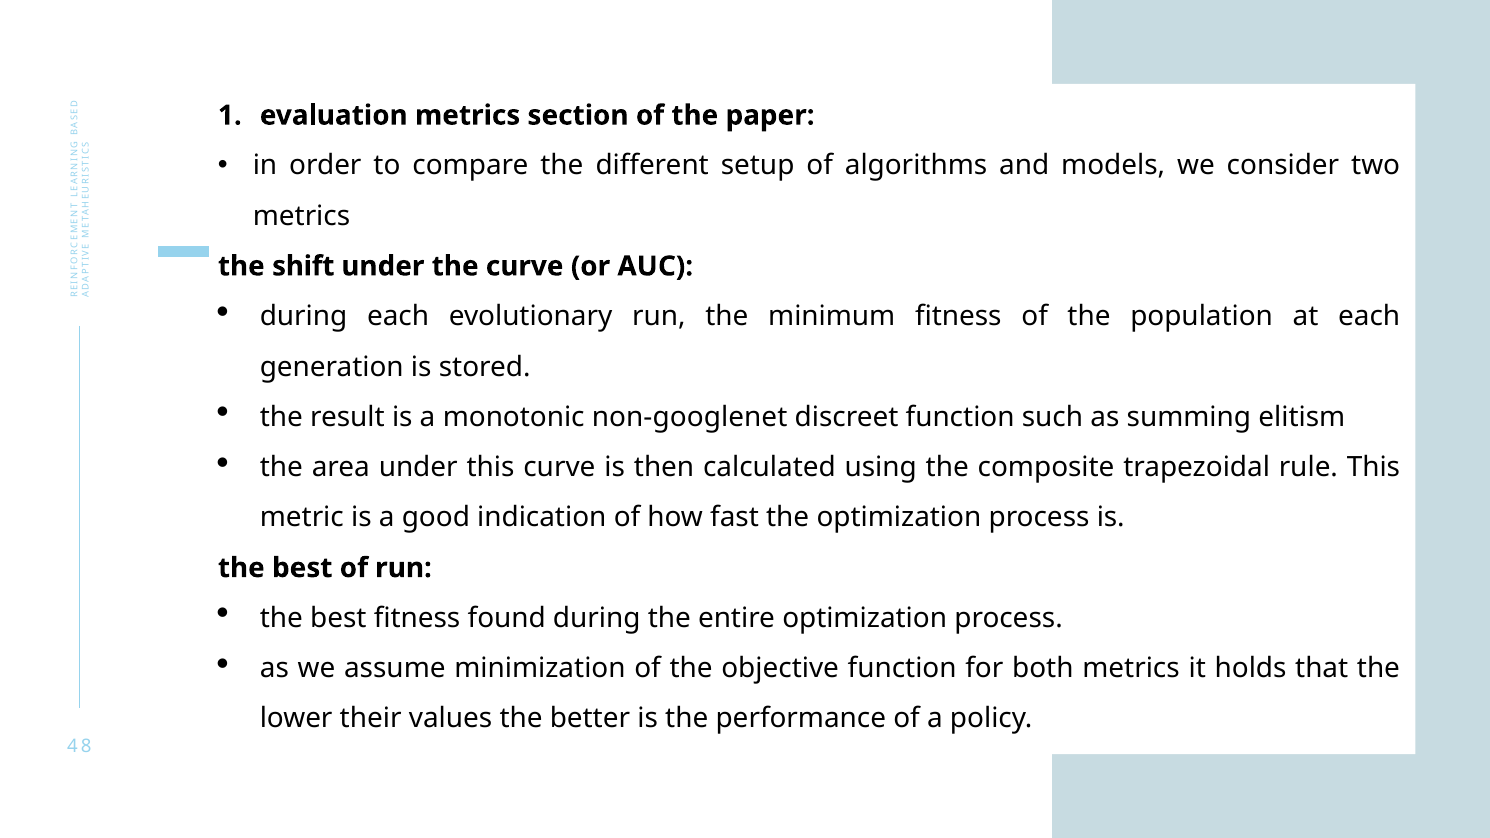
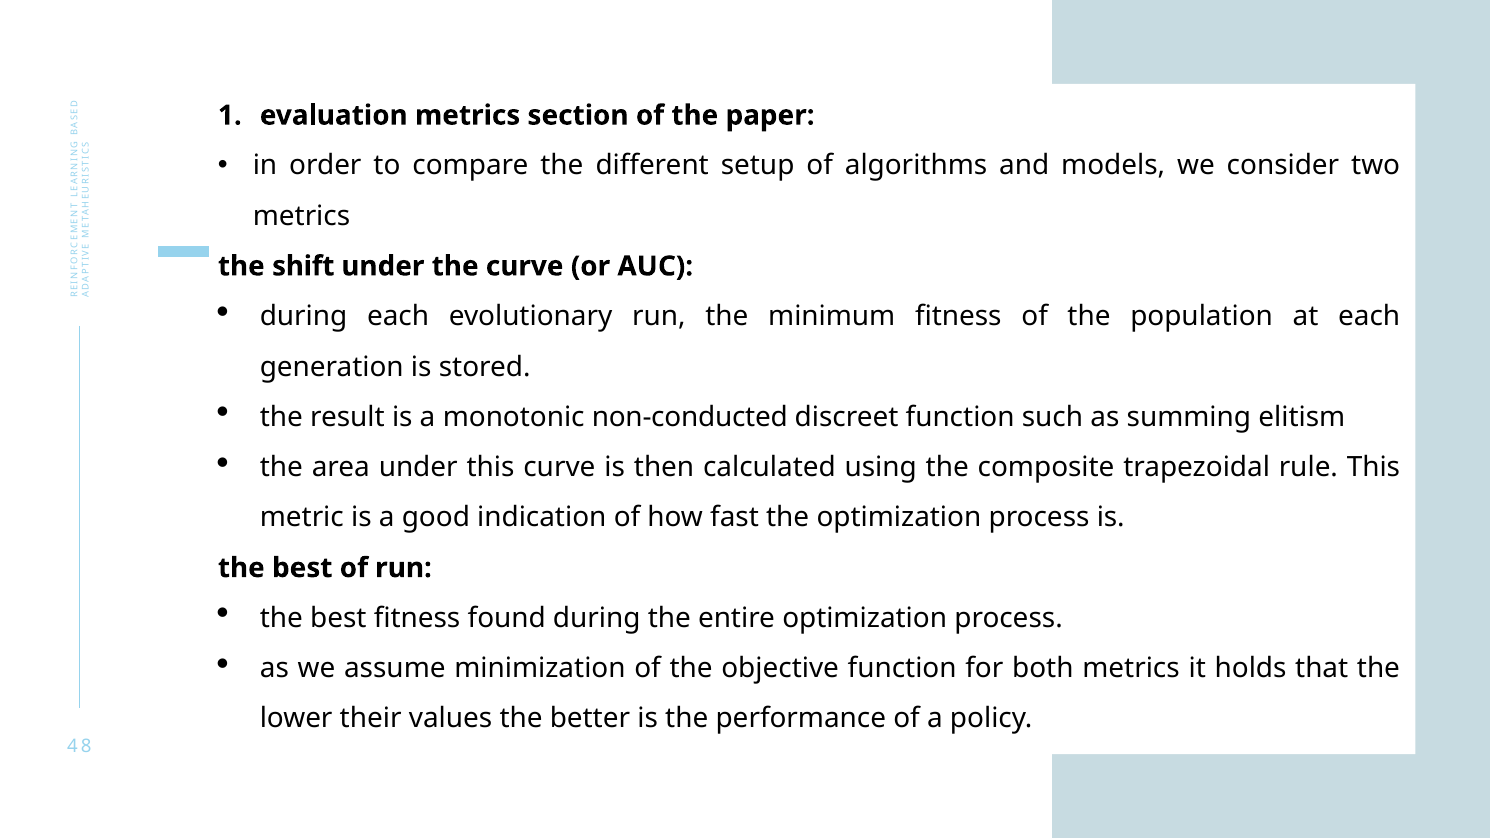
non-googlenet: non-googlenet -> non-conducted
